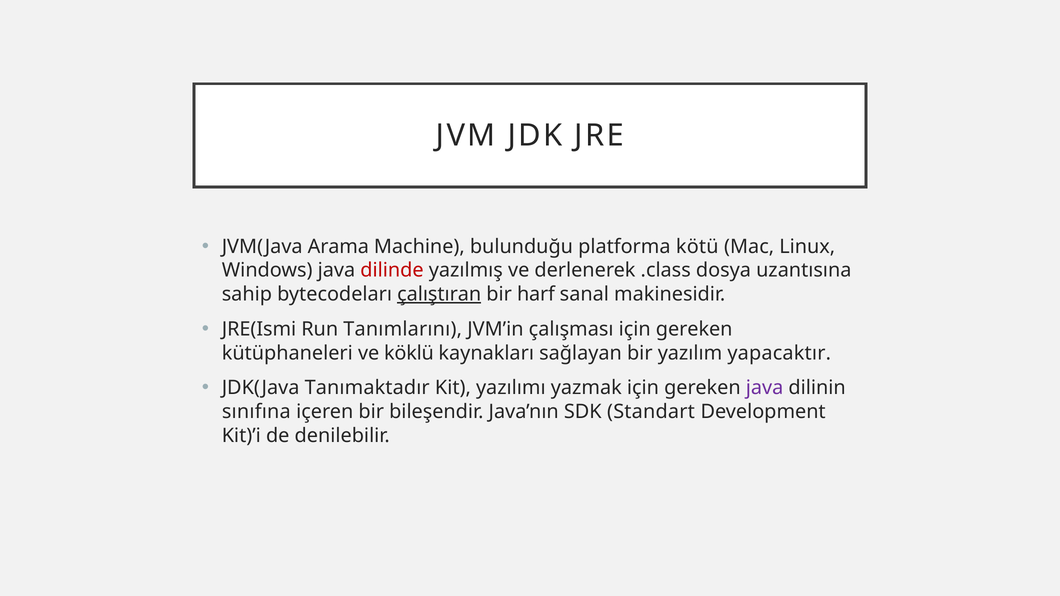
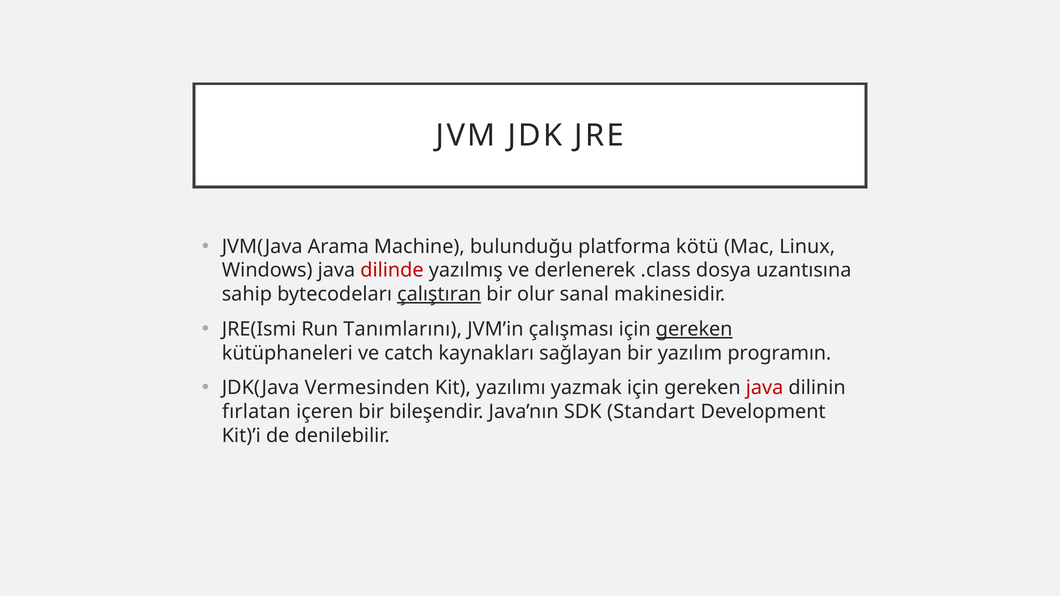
harf: harf -> olur
gereken at (694, 329) underline: none -> present
köklü: köklü -> catch
yapacaktır: yapacaktır -> programın
Tanımaktadır: Tanımaktadır -> Vermesinden
java at (765, 388) colour: purple -> red
sınıfına: sınıfına -> fırlatan
